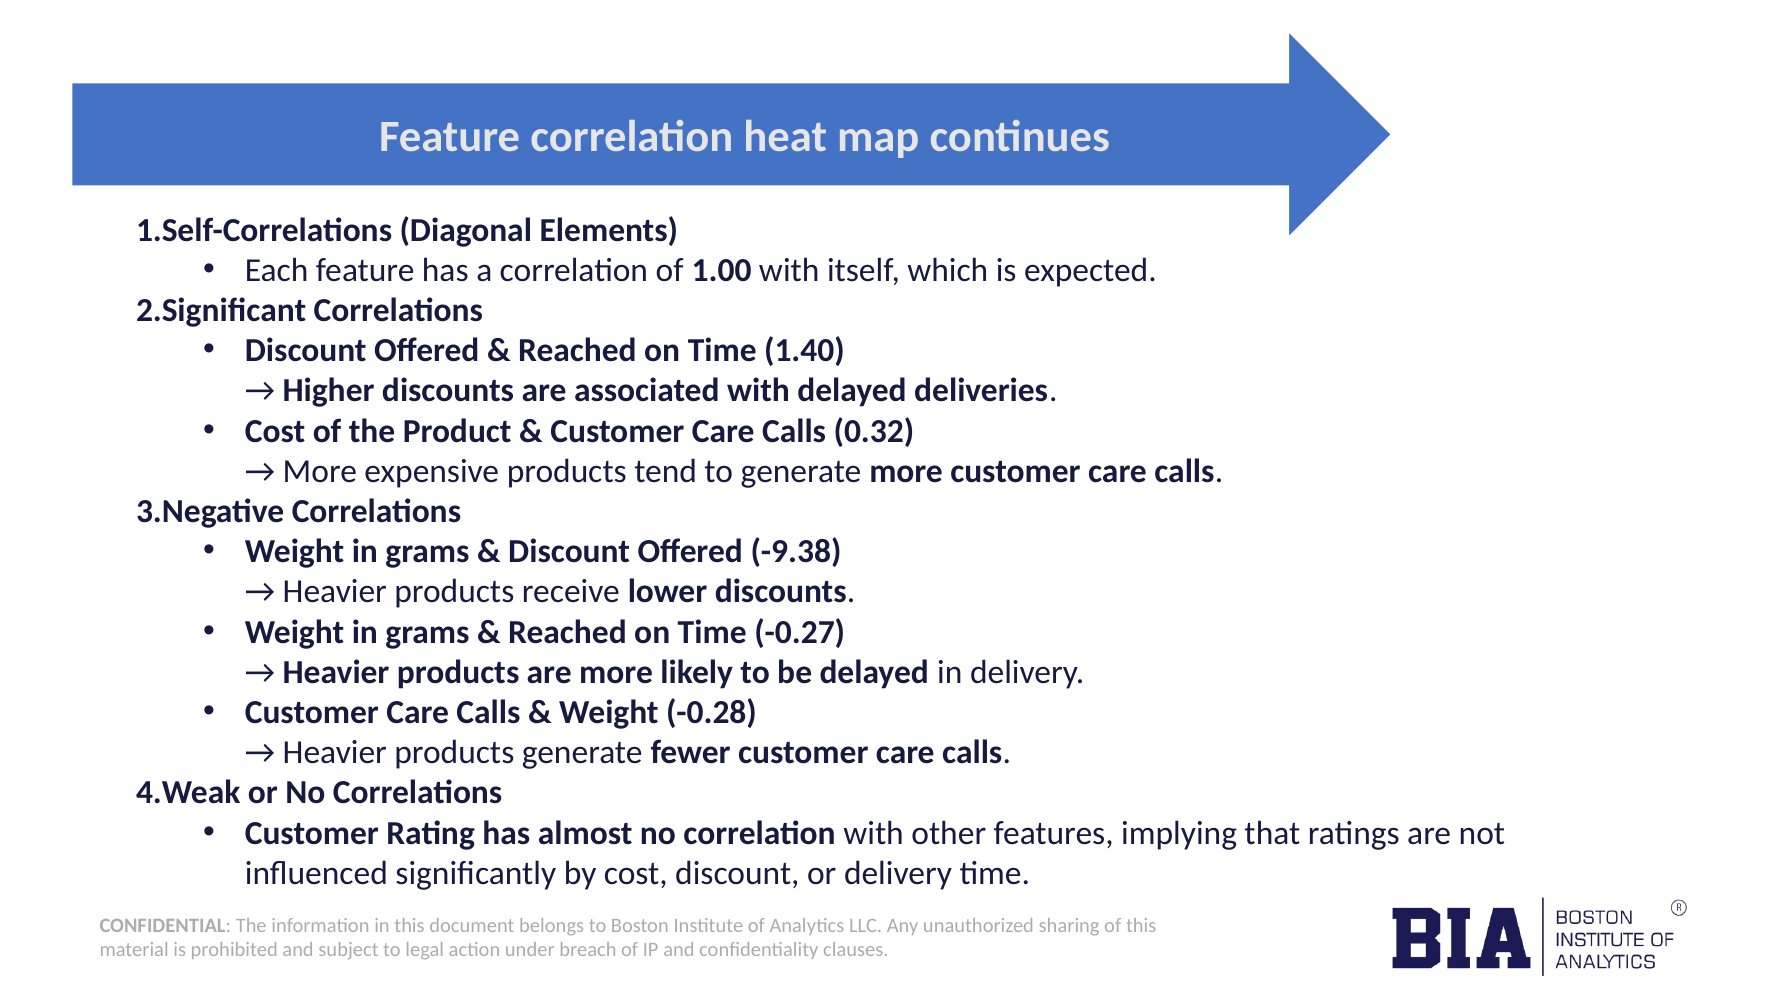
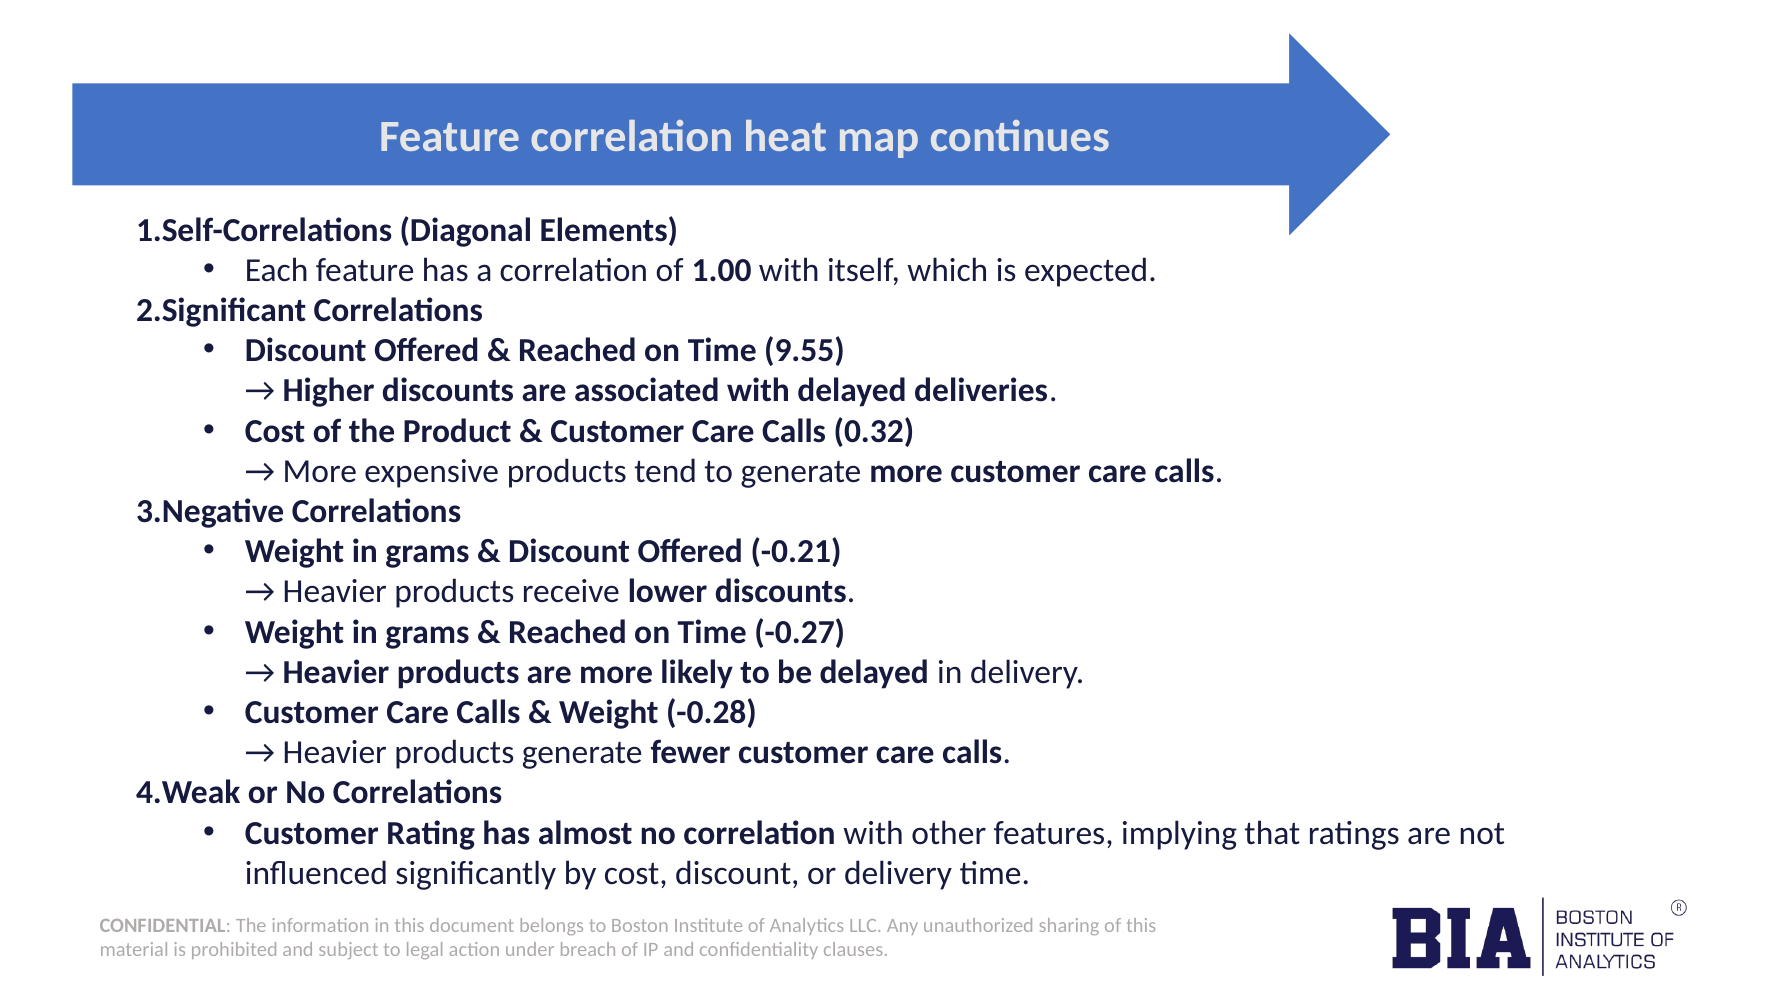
1.40: 1.40 -> 9.55
-9.38: -9.38 -> -0.21
